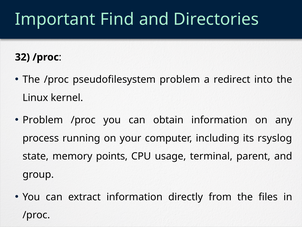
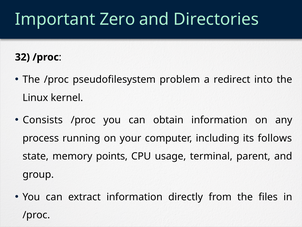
Find: Find -> Zero
Problem at (43, 120): Problem -> Consists
rsyslog: rsyslog -> follows
